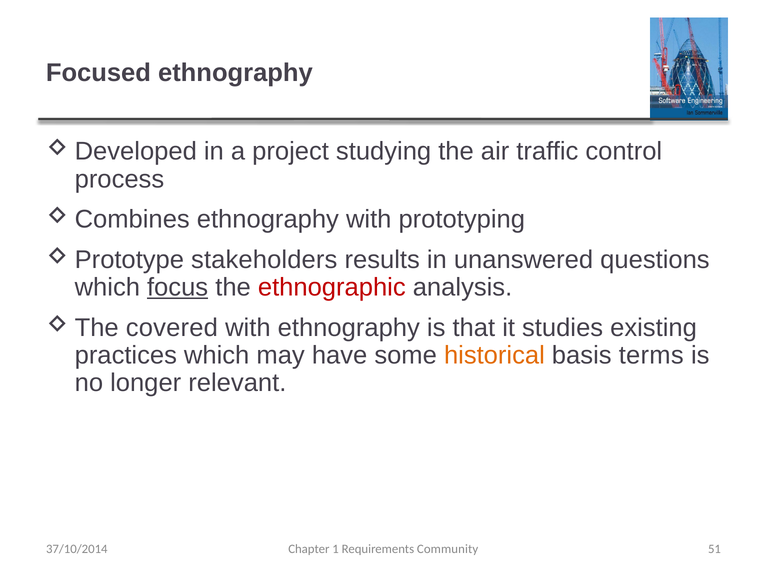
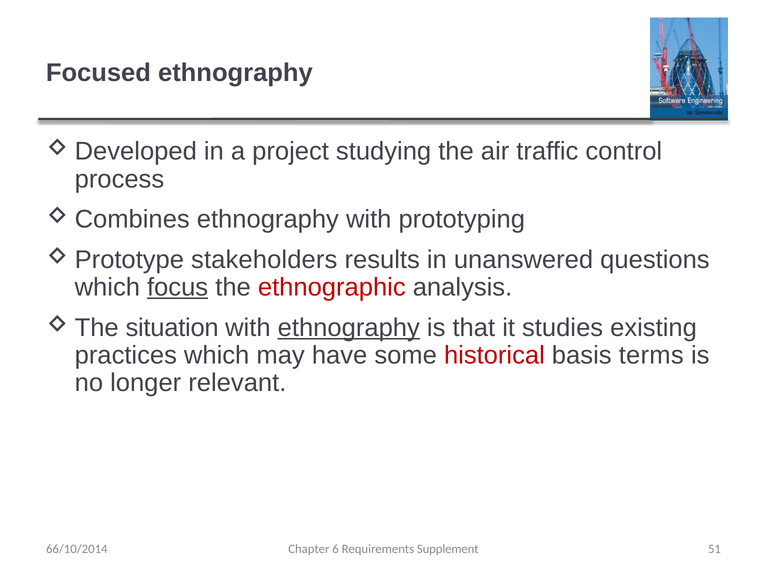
covered: covered -> situation
ethnography at (349, 328) underline: none -> present
historical colour: orange -> red
37/10/2014: 37/10/2014 -> 66/10/2014
1: 1 -> 6
Community: Community -> Supplement
